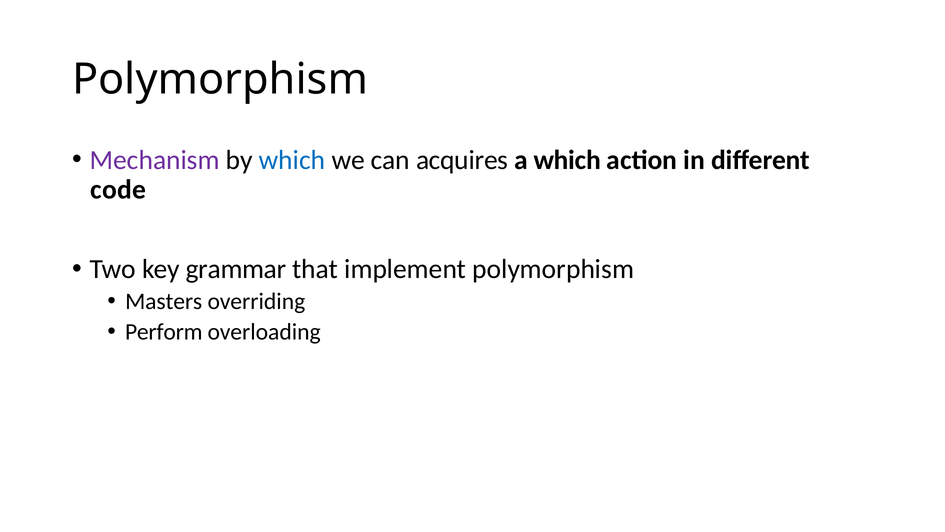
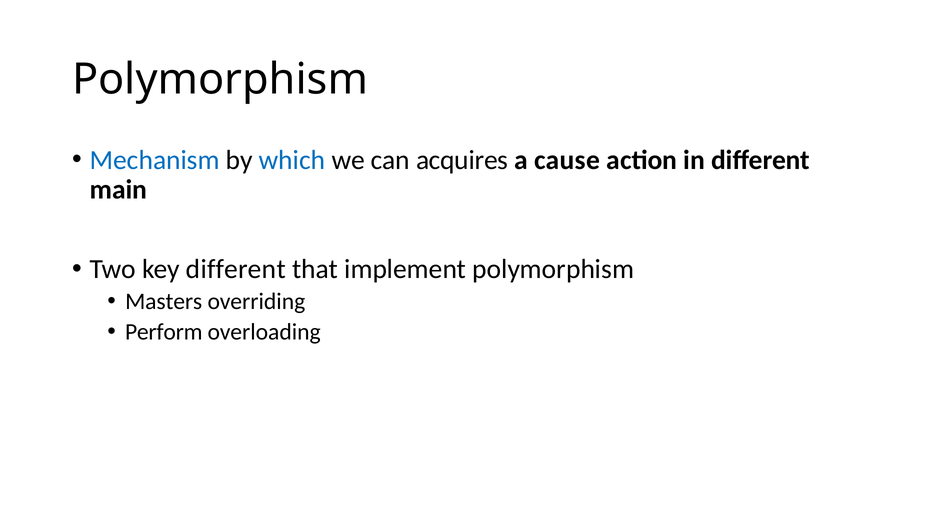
Mechanism colour: purple -> blue
a which: which -> cause
code: code -> main
key grammar: grammar -> different
